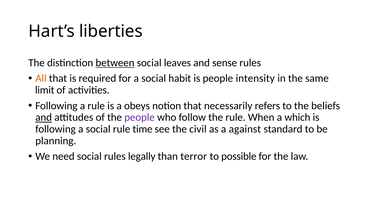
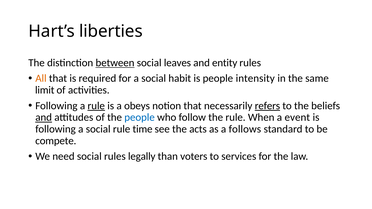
sense: sense -> entity
rule at (96, 106) underline: none -> present
refers underline: none -> present
people at (140, 118) colour: purple -> blue
which: which -> event
civil: civil -> acts
against: against -> follows
planning: planning -> compete
terror: terror -> voters
possible: possible -> services
